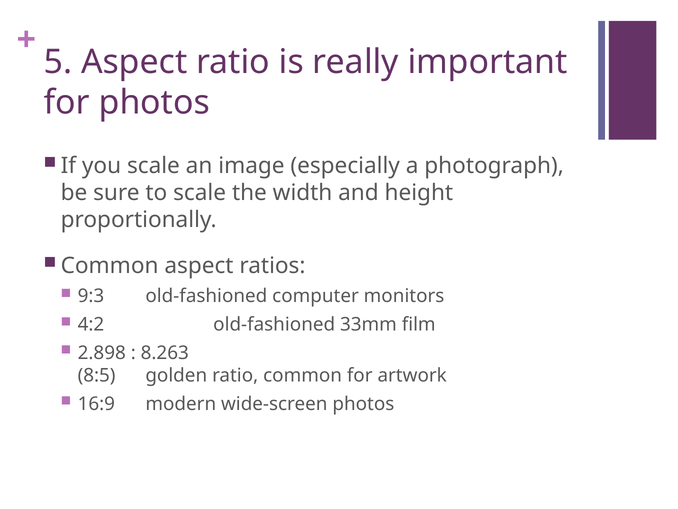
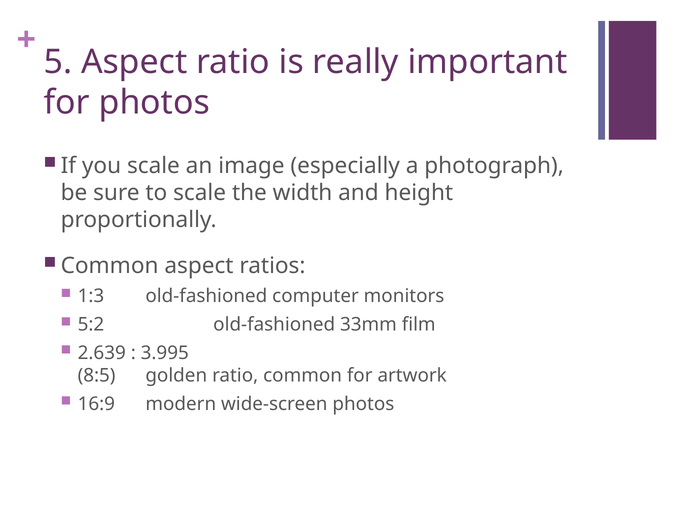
9:3: 9:3 -> 1:3
4:2: 4:2 -> 5:2
2.898: 2.898 -> 2.639
8.263: 8.263 -> 3.995
